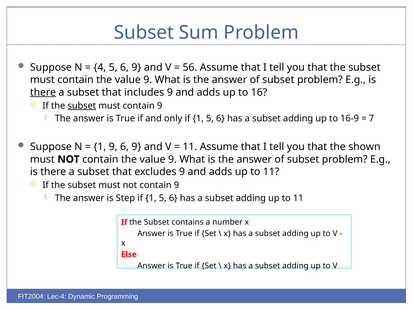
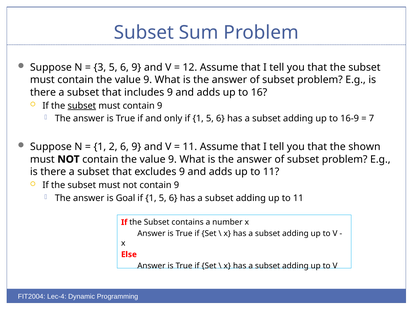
4: 4 -> 3
56: 56 -> 12
there at (43, 92) underline: present -> none
1 9: 9 -> 2
Step: Step -> Goal
